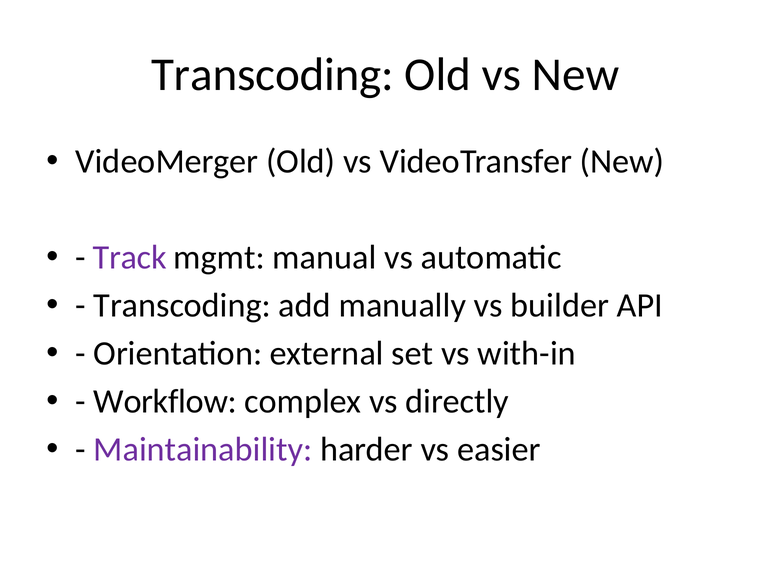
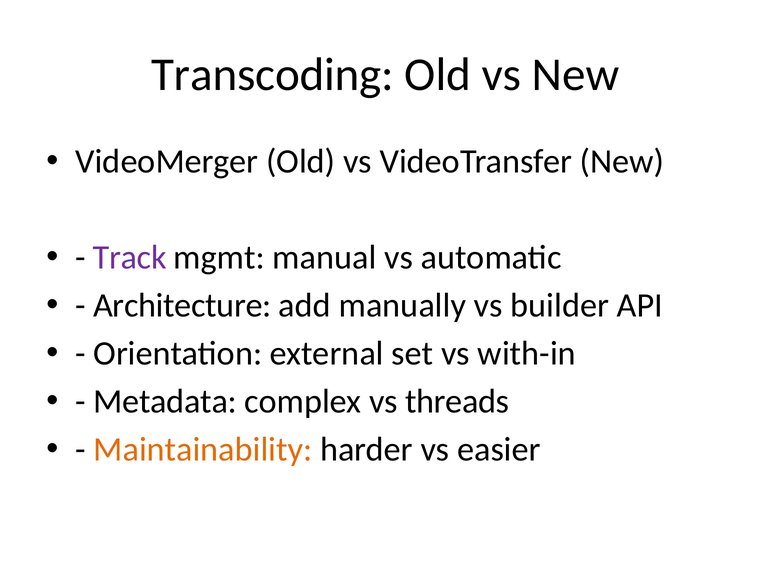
Transcoding at (182, 306): Transcoding -> Architecture
Workflow: Workflow -> Metadata
directly: directly -> threads
Maintainability colour: purple -> orange
